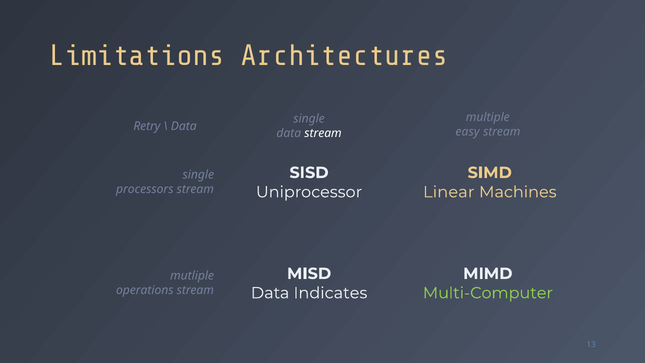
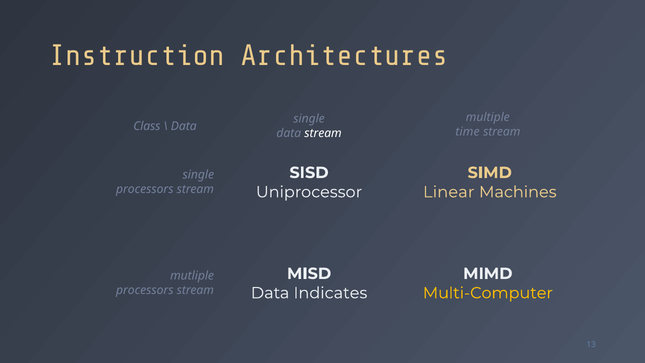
Limitations: Limitations -> Instruction
Retry: Retry -> Class
easy: easy -> time
operations at (145, 290): operations -> processors
Multi-Computer colour: light green -> yellow
